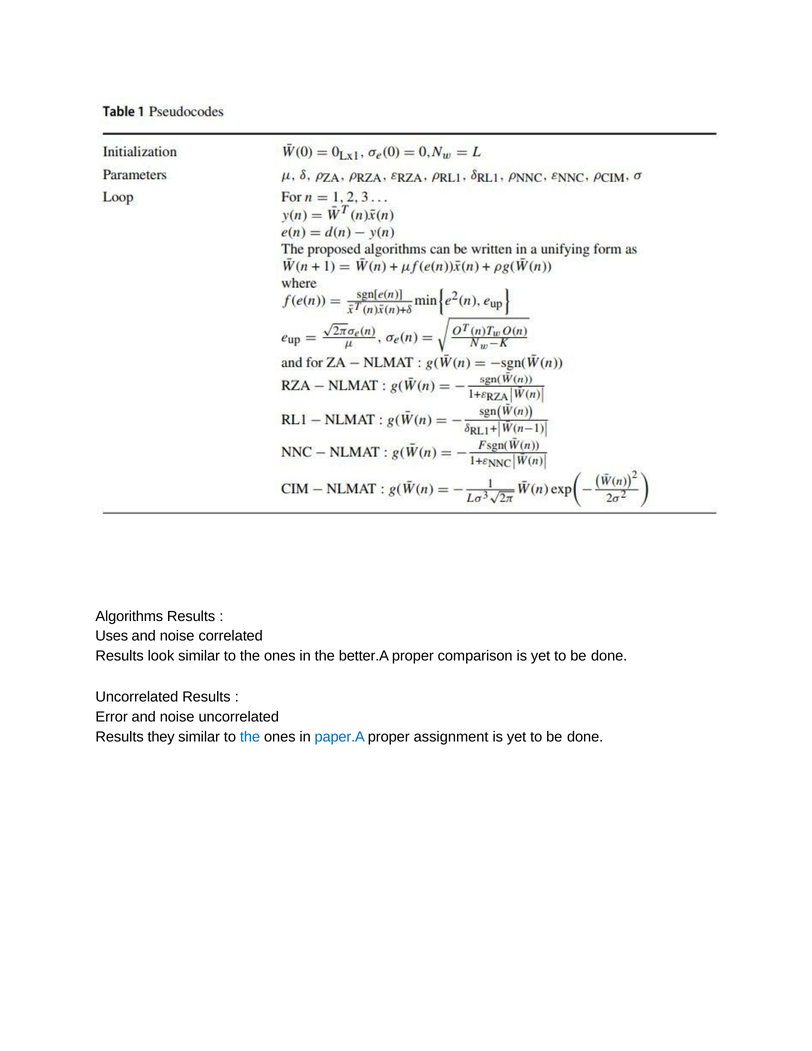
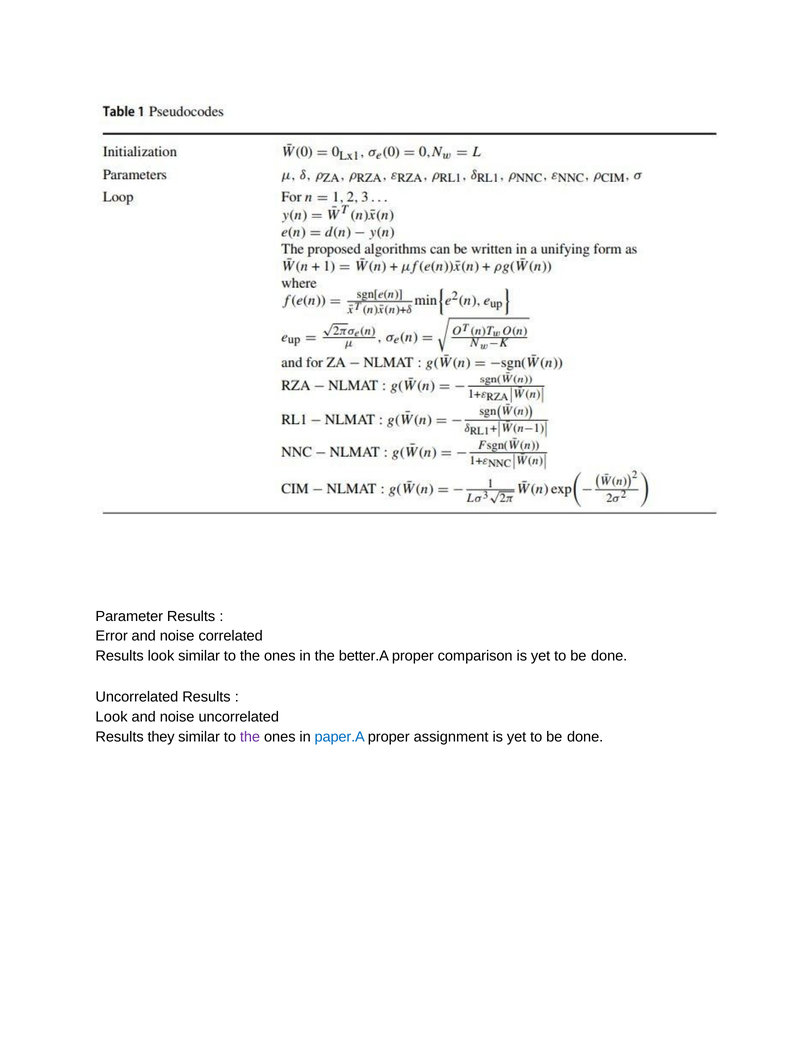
Algorithms: Algorithms -> Parameter
Uses: Uses -> Error
Error at (112, 717): Error -> Look
the at (250, 737) colour: blue -> purple
